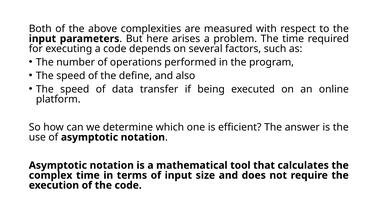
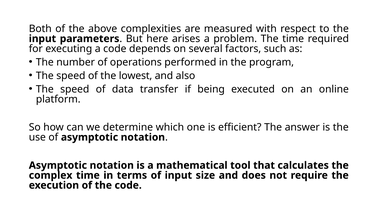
define: define -> lowest
